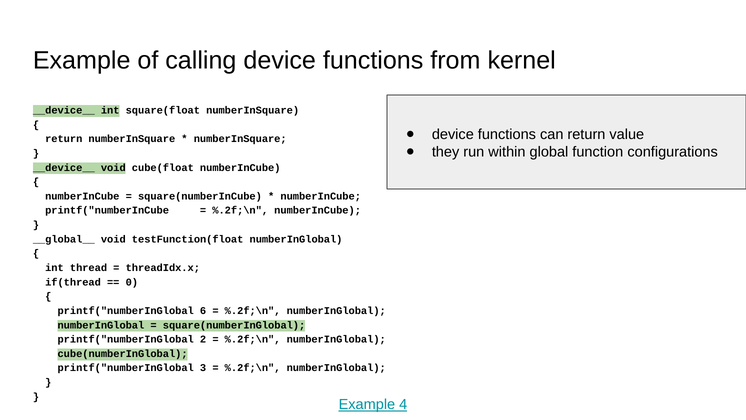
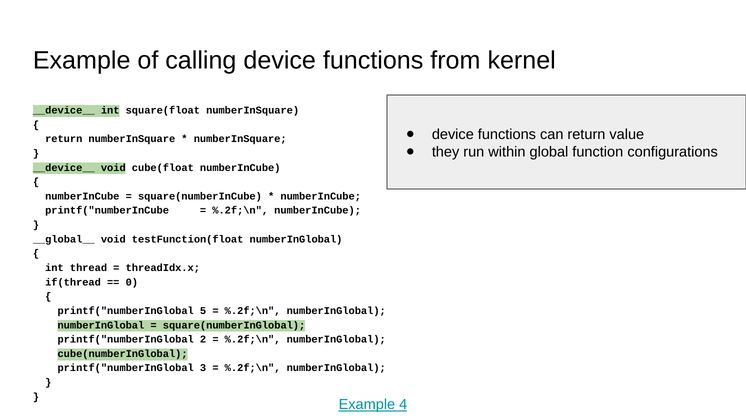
6: 6 -> 5
